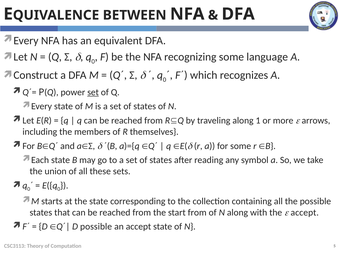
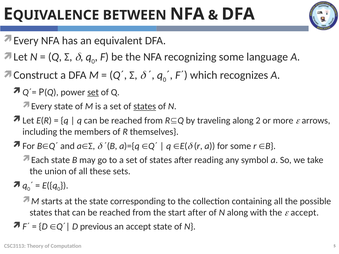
states at (145, 106) underline: none -> present
1: 1 -> 2
start from: from -> after
D possible: possible -> previous
